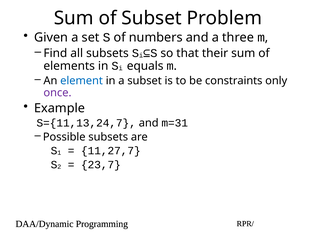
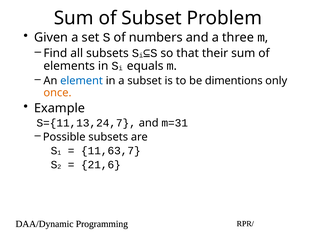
constraints: constraints -> dimentions
once colour: purple -> orange
11,27,7: 11,27,7 -> 11,63,7
23,7: 23,7 -> 21,6
